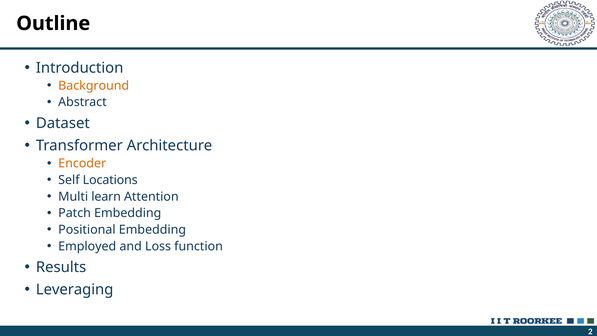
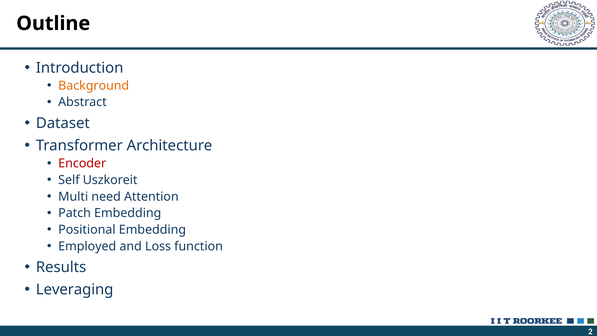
Encoder colour: orange -> red
Locations: Locations -> Uszkoreit
learn: learn -> need
